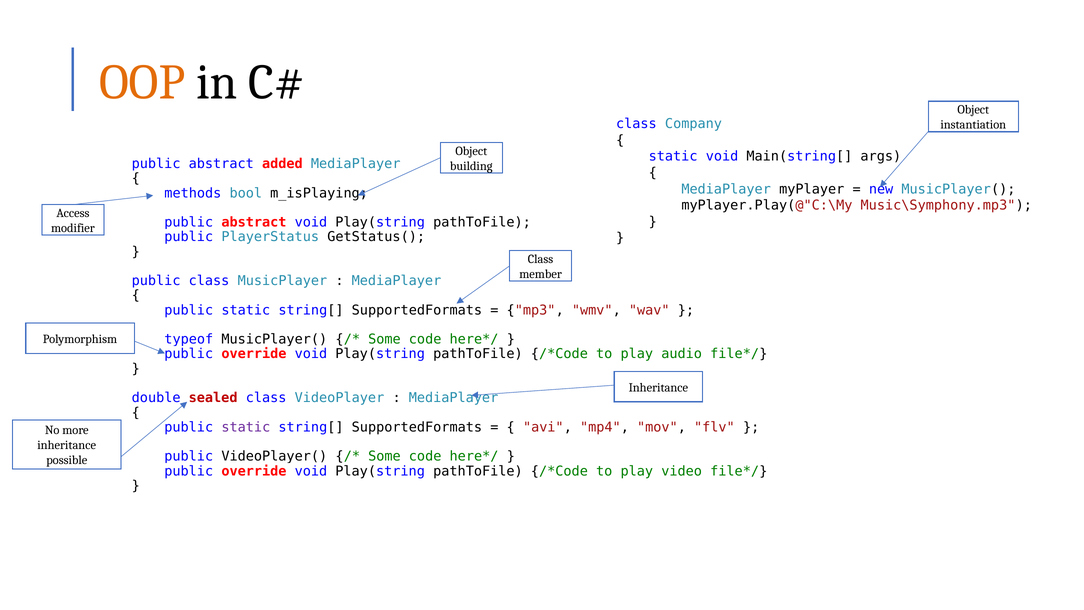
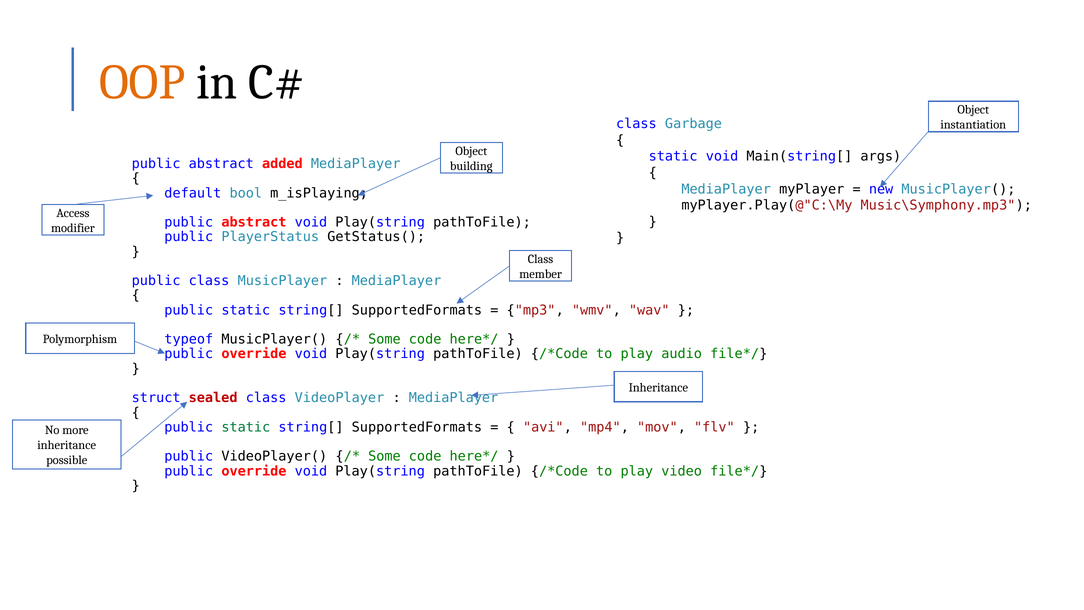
Company: Company -> Garbage
methods: methods -> default
double: double -> struct
static at (246, 427) colour: purple -> green
